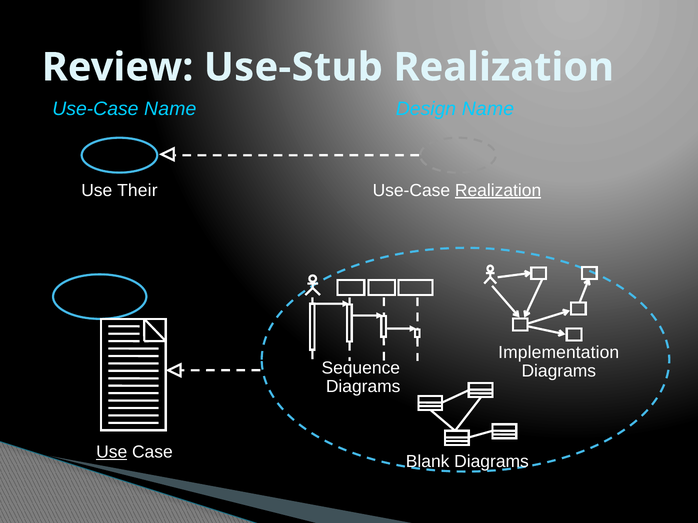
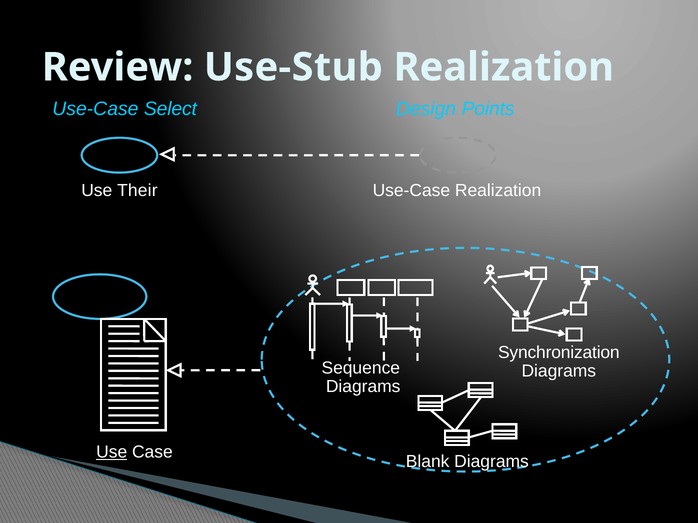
Use-Case Name: Name -> Select
Design Name: Name -> Points
Realization at (498, 190) underline: present -> none
Implementation: Implementation -> Synchronization
